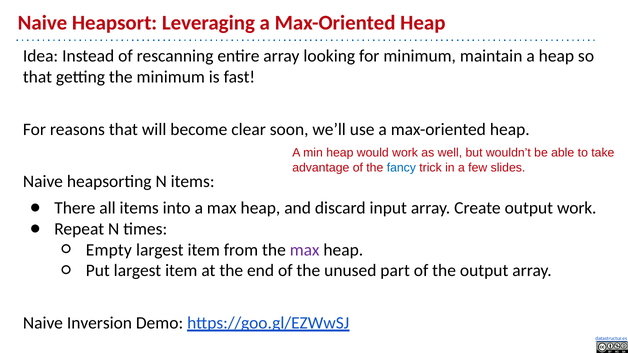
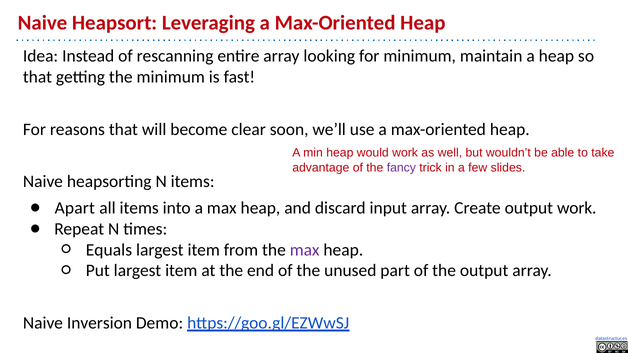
fancy colour: blue -> purple
There: There -> Apart
Empty: Empty -> Equals
